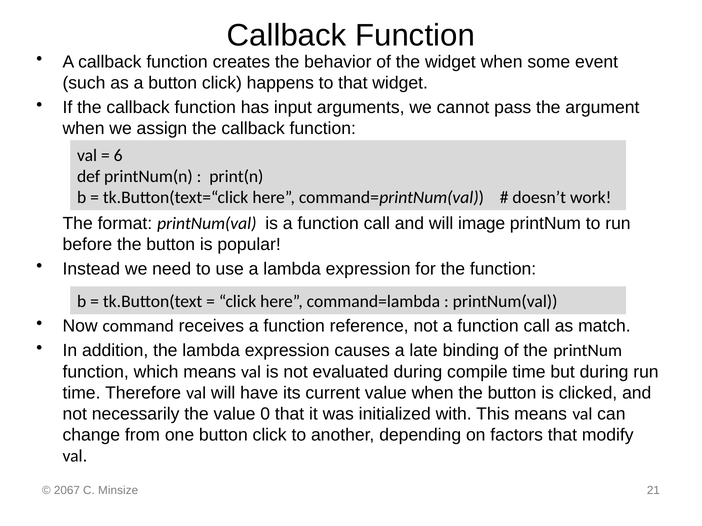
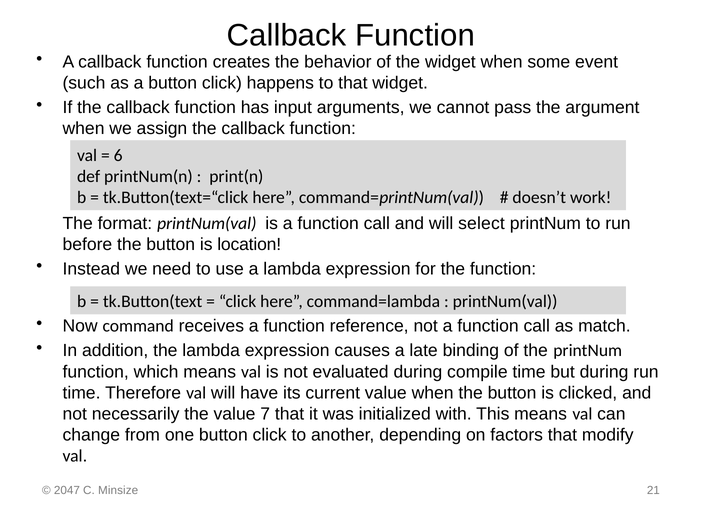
image: image -> select
popular: popular -> location
0: 0 -> 7
2067: 2067 -> 2047
